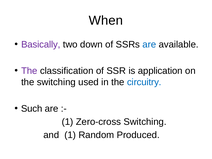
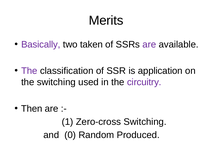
When: When -> Merits
down: down -> taken
are at (149, 44) colour: blue -> purple
circuitry colour: blue -> purple
Such: Such -> Then
and 1: 1 -> 0
